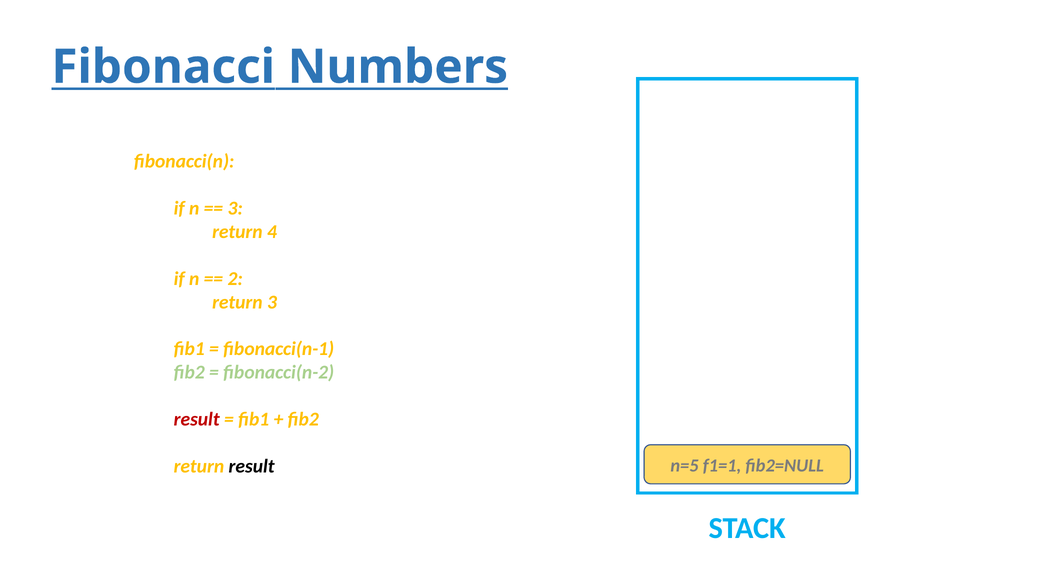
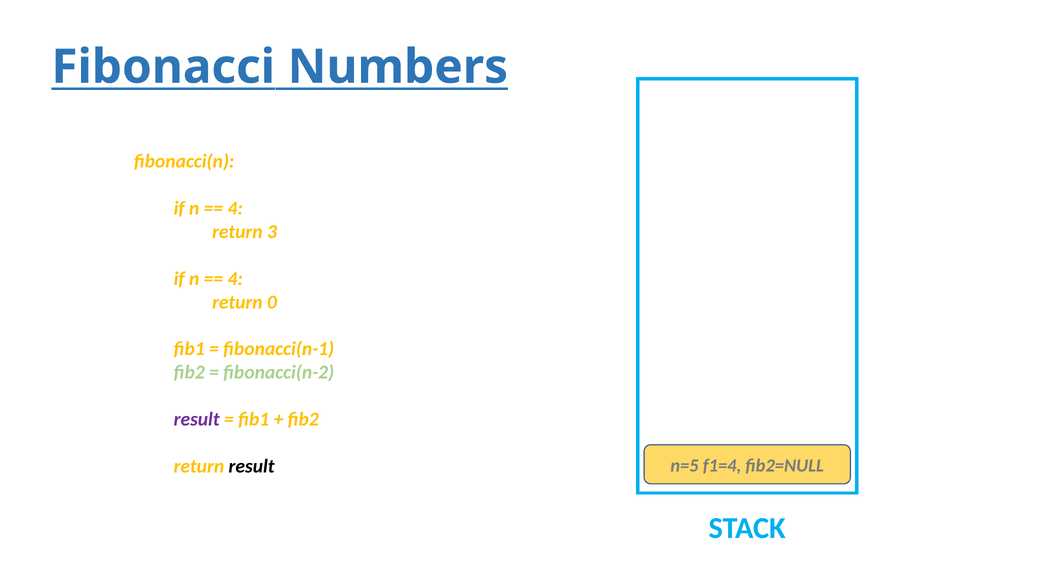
3 at (235, 208): 3 -> 4
4: 4 -> 3
2 at (235, 279): 2 -> 4
return 3: 3 -> 0
result at (197, 419) colour: red -> purple
f1=1: f1=1 -> f1=4
